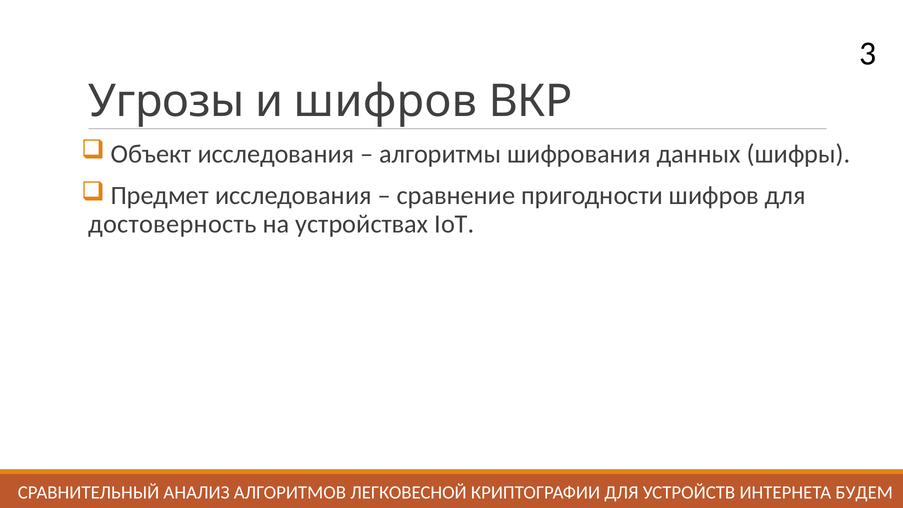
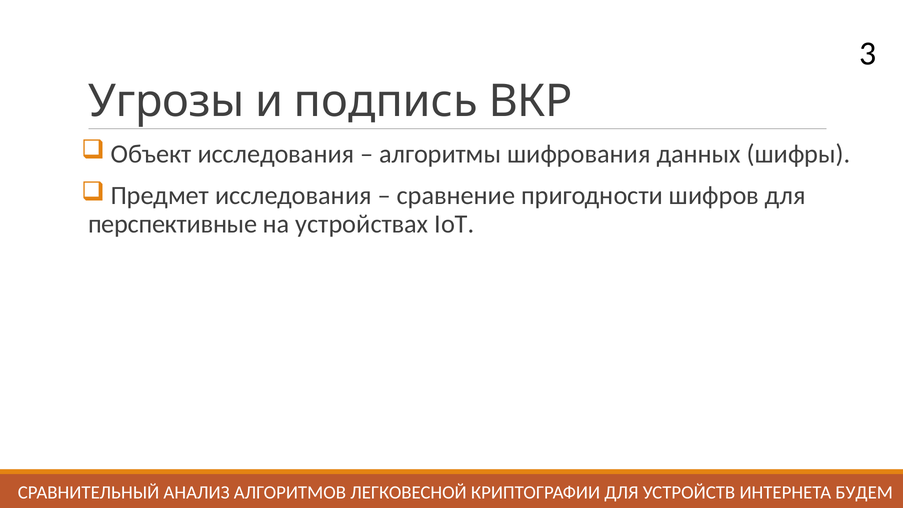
и шифров: шифров -> подпись
достоверность: достоверность -> перспективные
